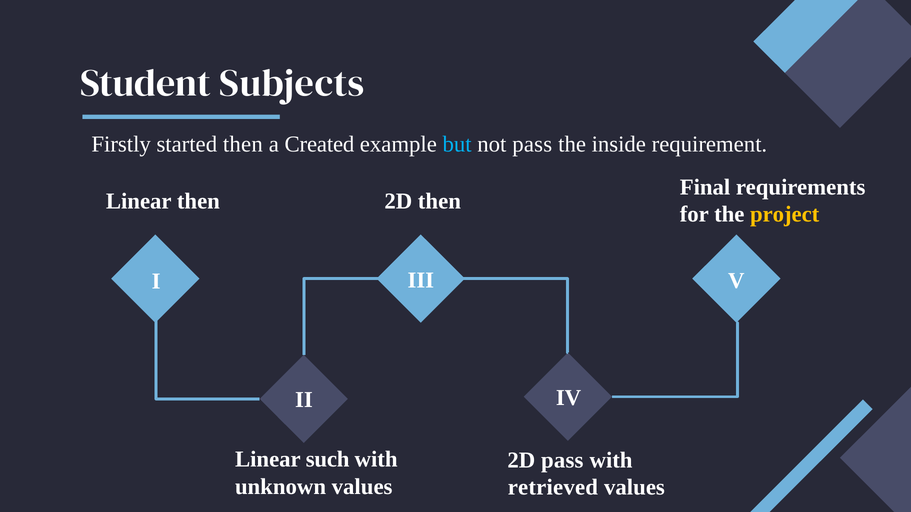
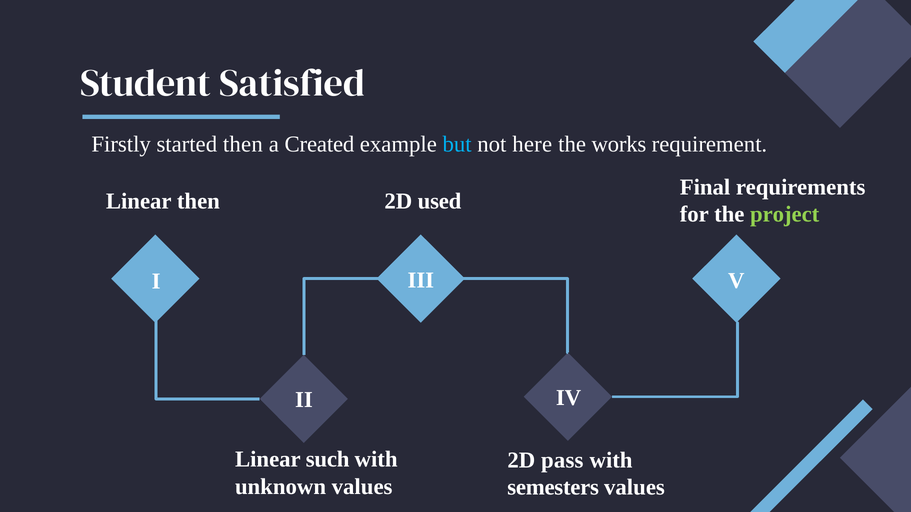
Subjects: Subjects -> Satisfied
not pass: pass -> here
inside: inside -> works
2D then: then -> used
project colour: yellow -> light green
retrieved: retrieved -> semesters
